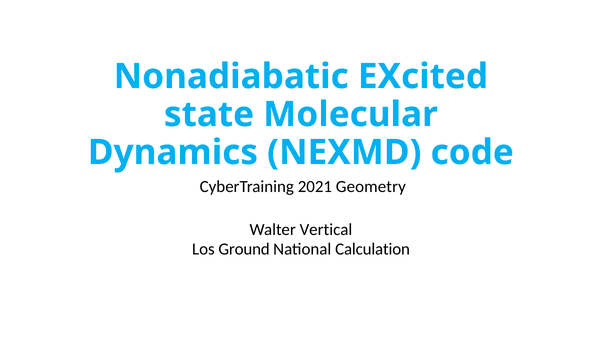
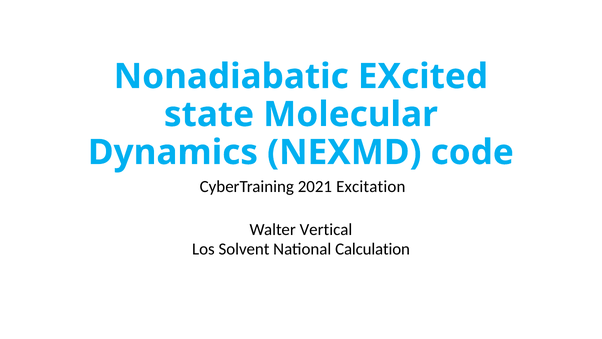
Geometry: Geometry -> Excitation
Ground: Ground -> Solvent
